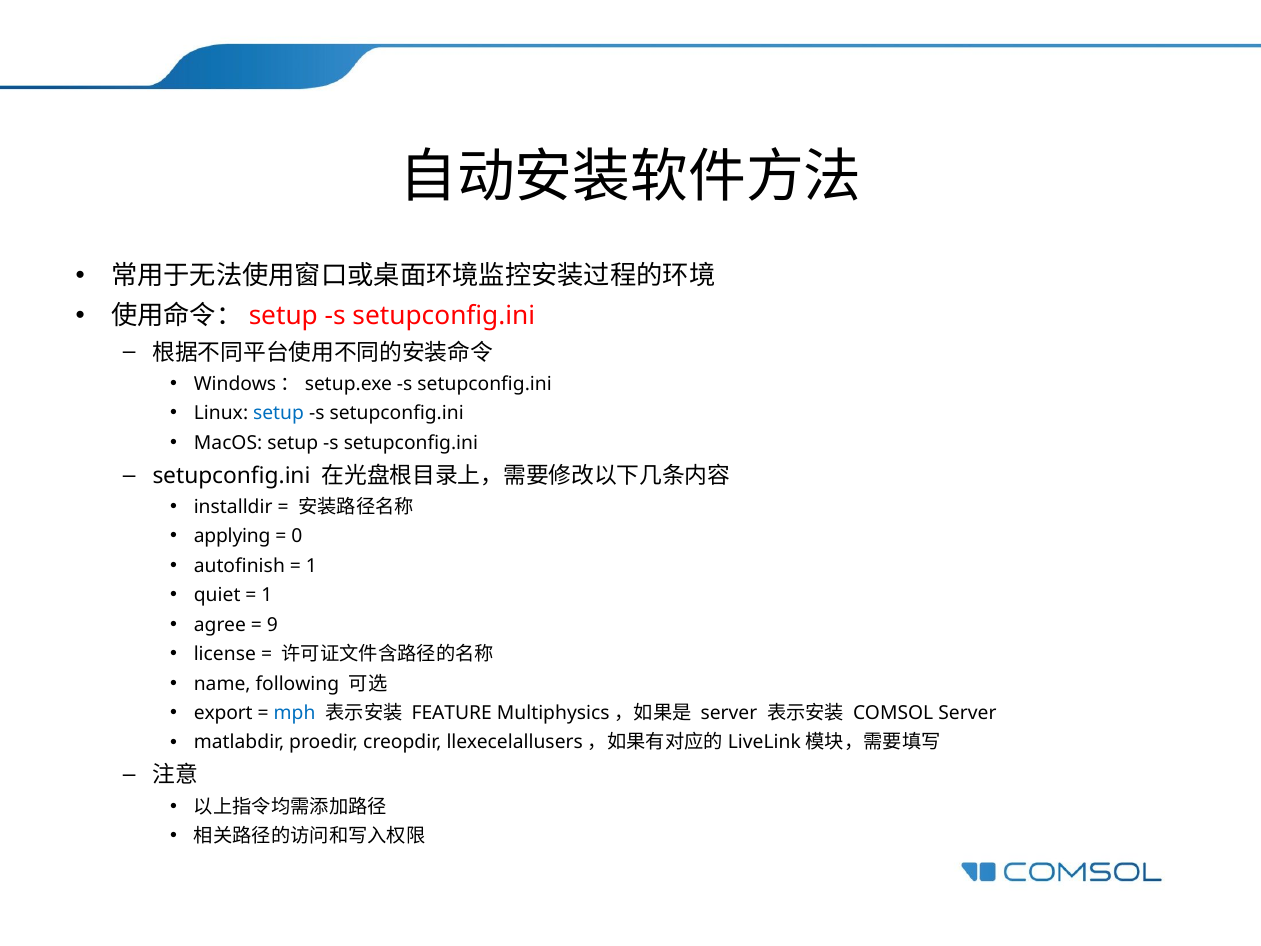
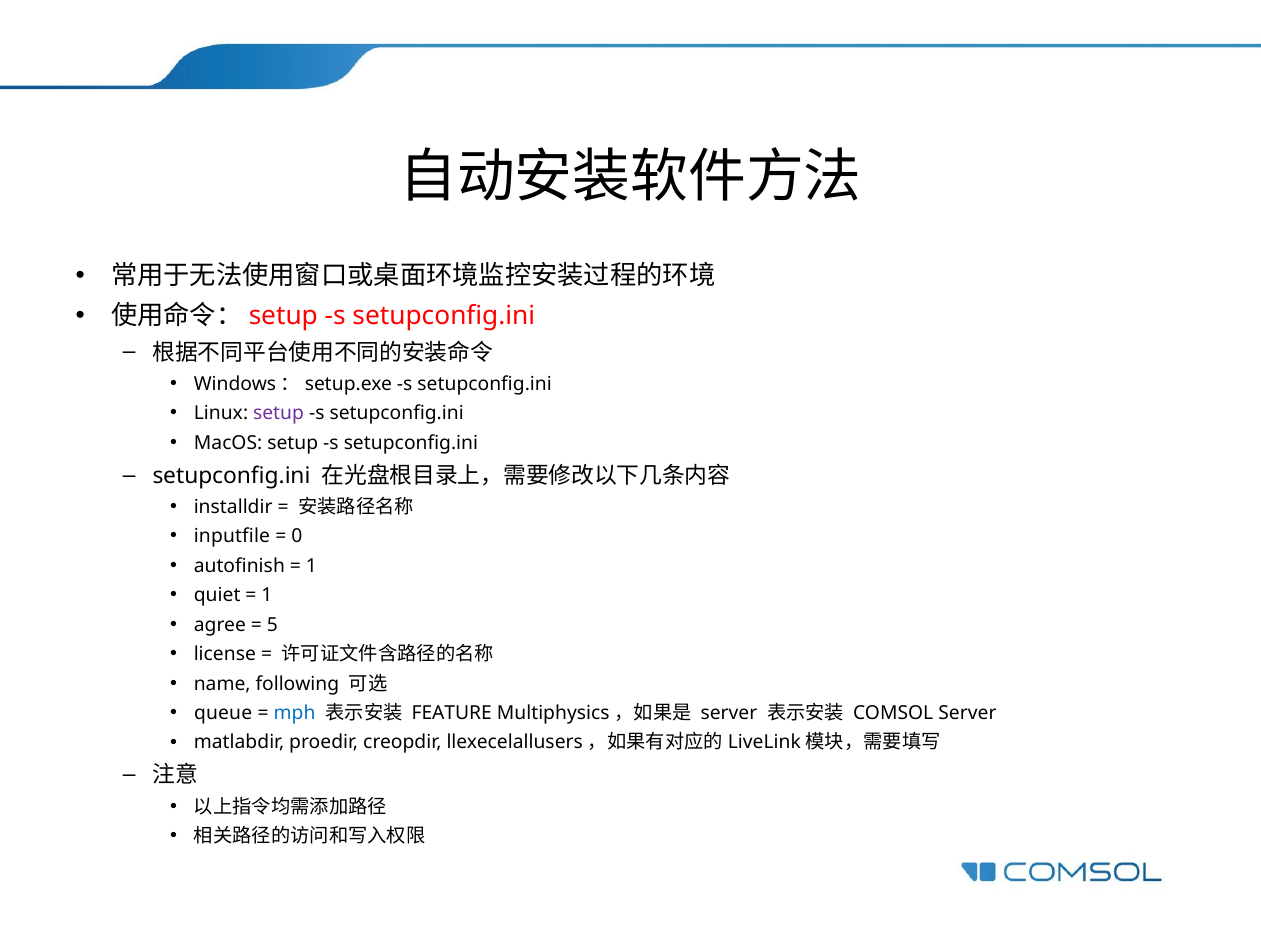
setup at (278, 413) colour: blue -> purple
applying: applying -> inputfile
9: 9 -> 5
export: export -> queue
